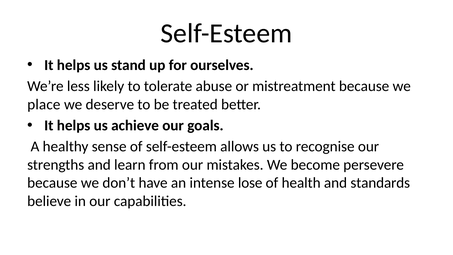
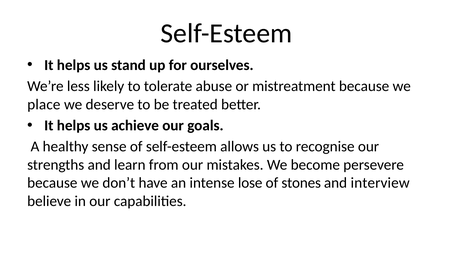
health: health -> stones
standards: standards -> interview
